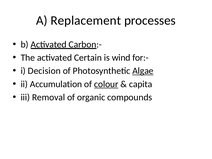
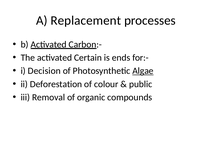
wind: wind -> ends
Accumulation: Accumulation -> Deforestation
colour underline: present -> none
capita: capita -> public
